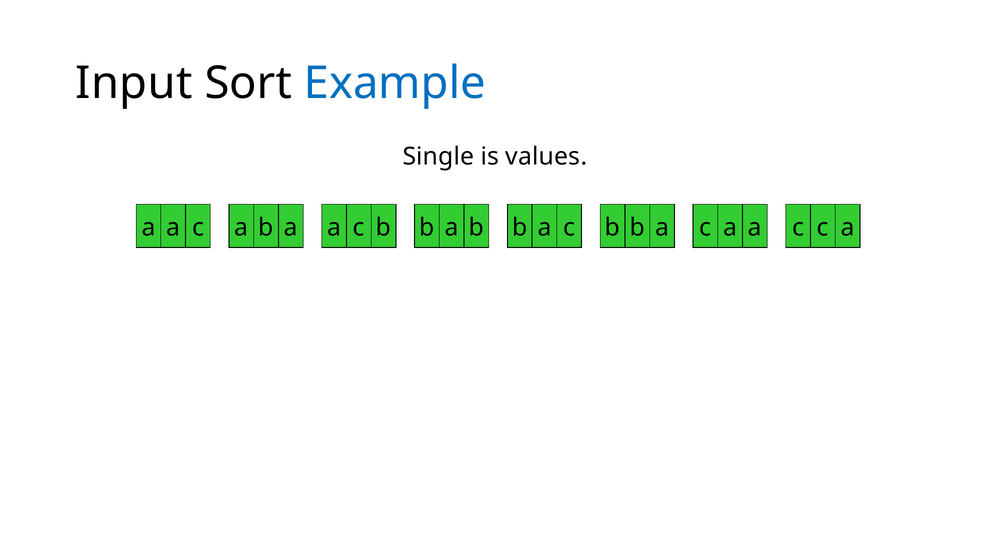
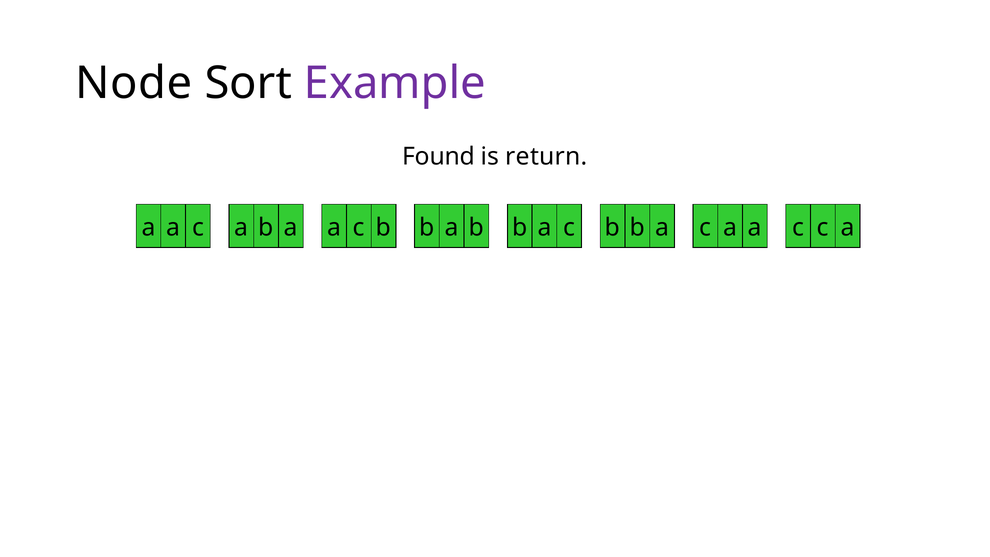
Input: Input -> Node
Example colour: blue -> purple
Single: Single -> Found
values: values -> return
